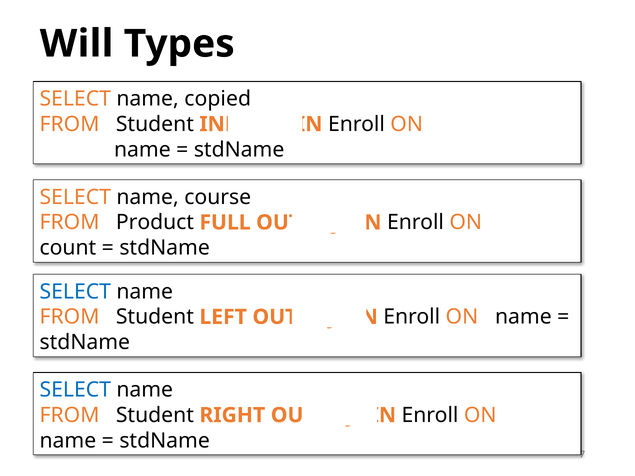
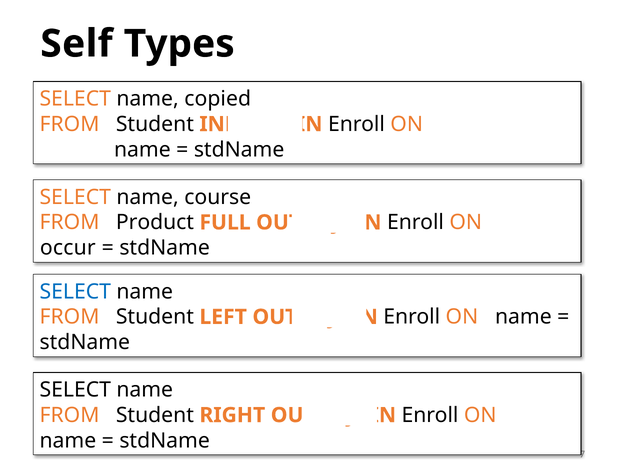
Will: Will -> Self
count: count -> occur
SELECT at (75, 390) colour: blue -> black
